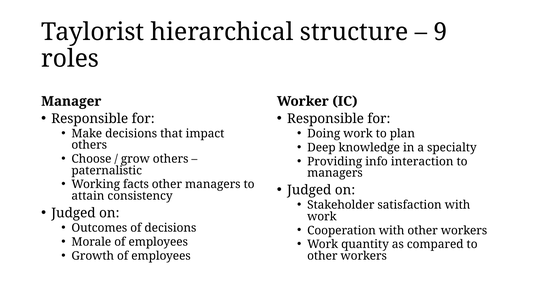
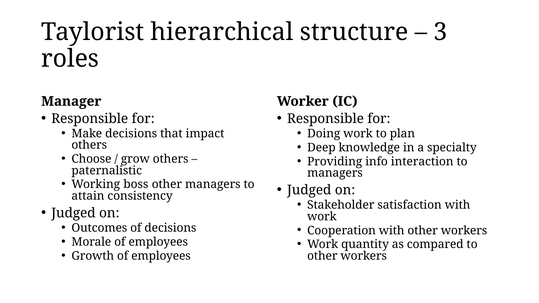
9: 9 -> 3
facts: facts -> boss
